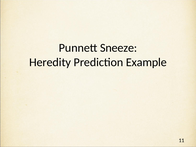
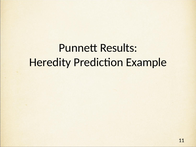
Sneeze: Sneeze -> Results
